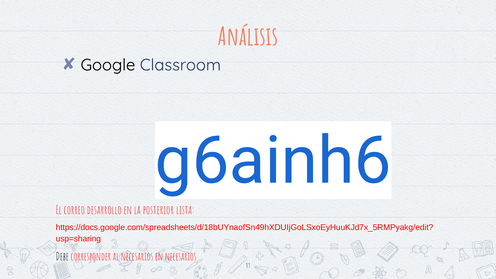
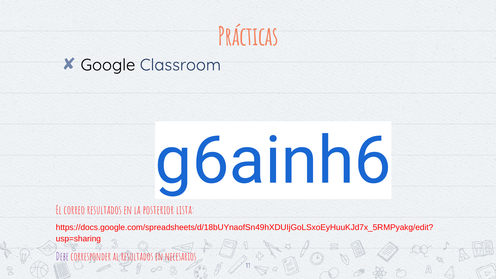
Análisis: Análisis -> Prácticas
correo desarrollo: desarrollo -> resultados
Debe colour: black -> purple
al necesarios: necesarios -> resultados
